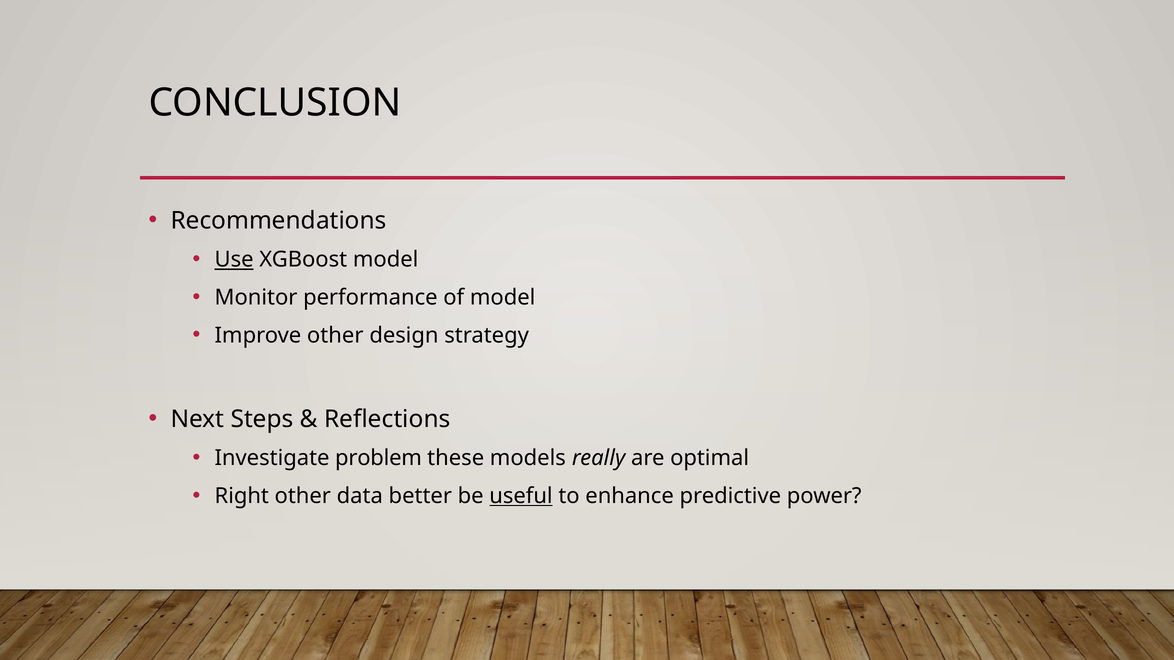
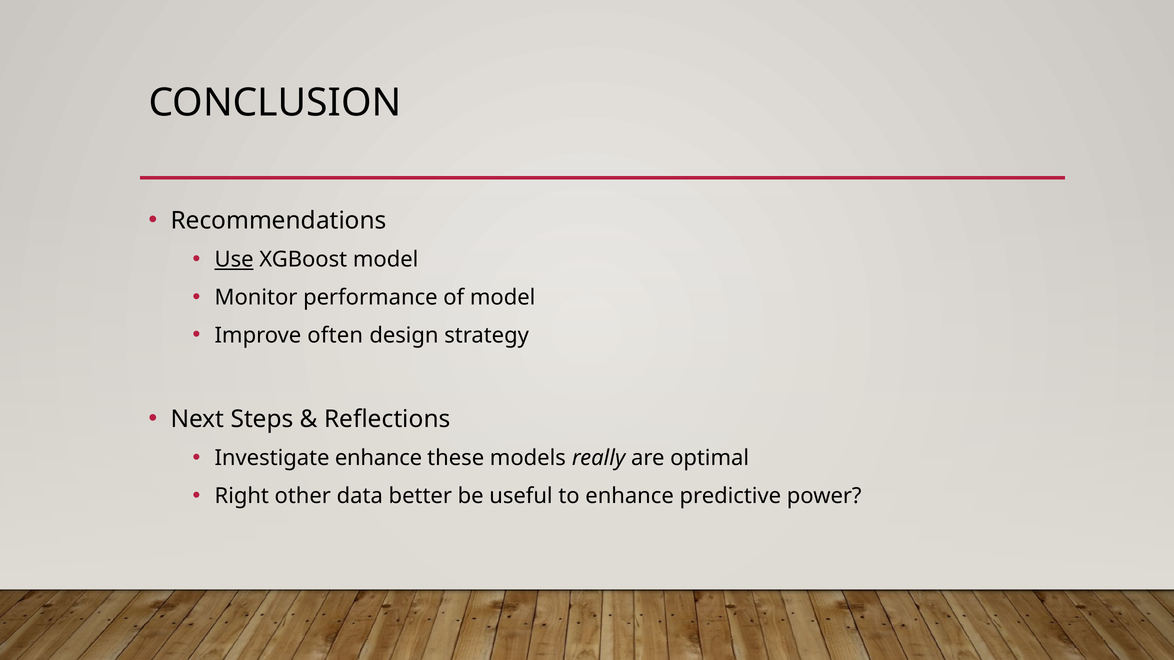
Improve other: other -> often
Investigate problem: problem -> enhance
useful underline: present -> none
